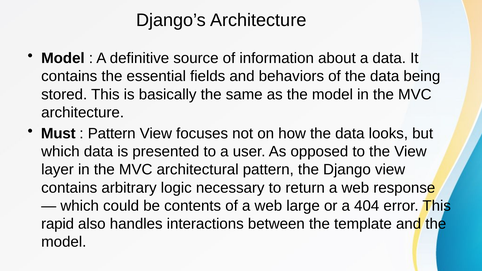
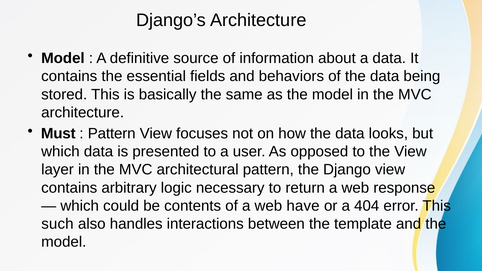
large: large -> have
rapid: rapid -> such
